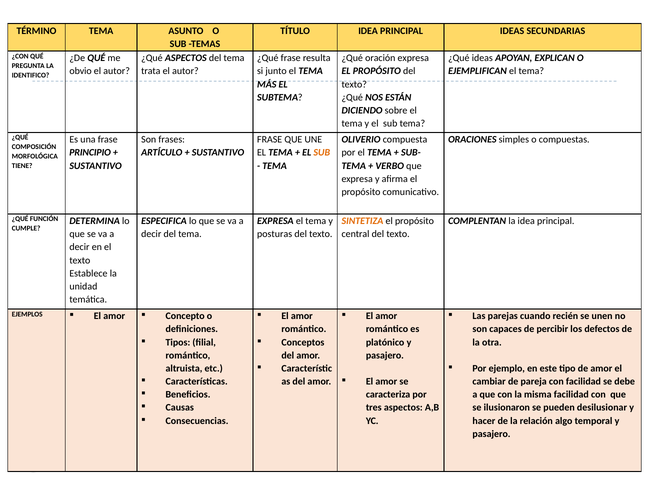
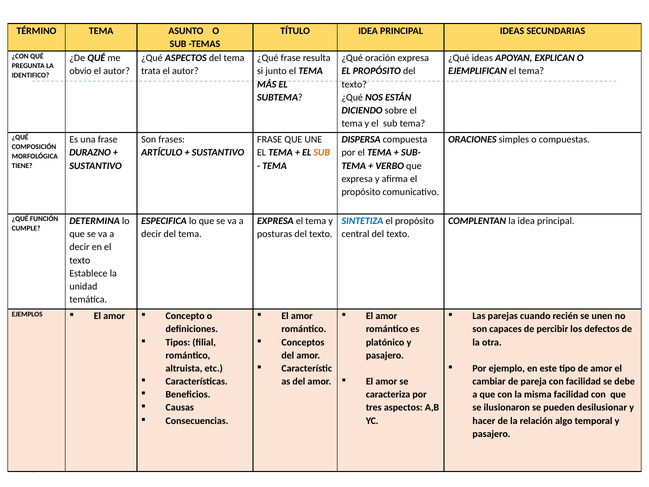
OLIVERIO: OLIVERIO -> DISPERSA
PRINCIPIO: PRINCIPIO -> DURAZNO
SINTETIZA colour: orange -> blue
